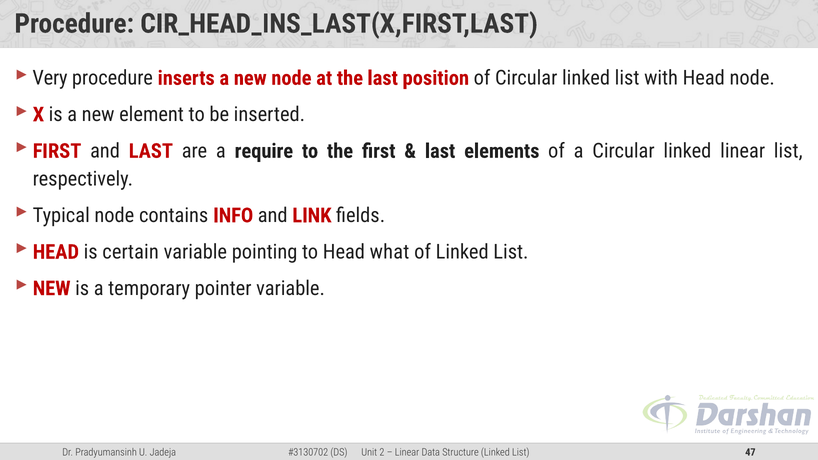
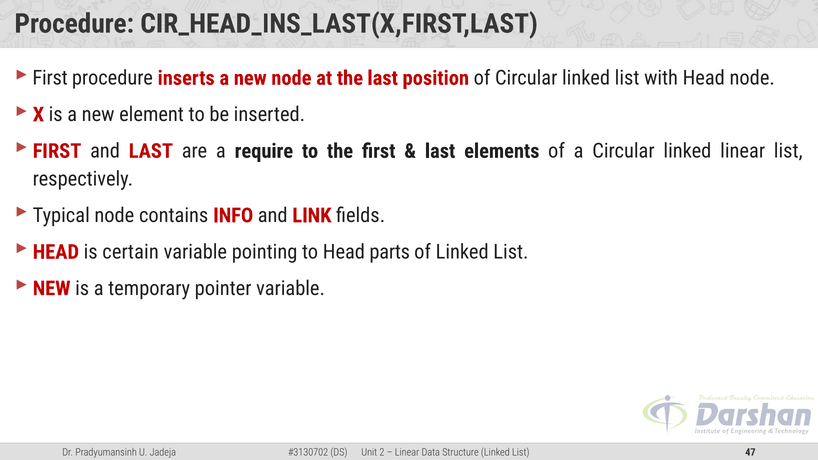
Very at (50, 78): Very -> First
what: what -> parts
